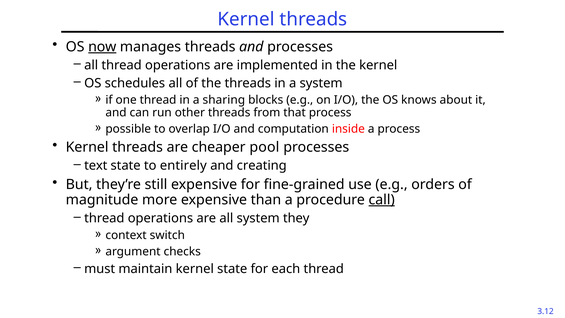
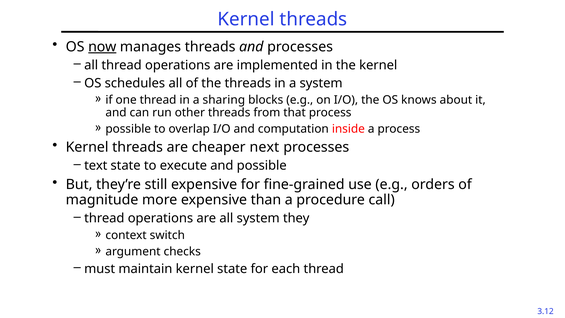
pool: pool -> next
entirely: entirely -> execute
and creating: creating -> possible
call underline: present -> none
